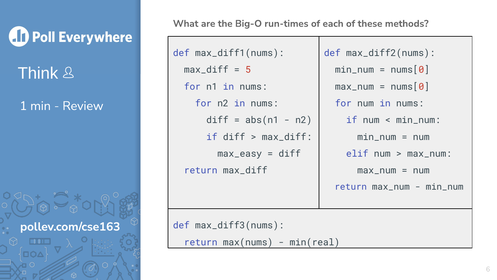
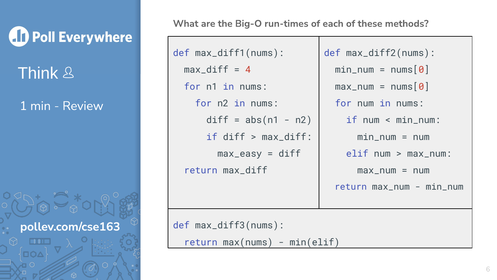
5: 5 -> 4
min(real: min(real -> min(elif
